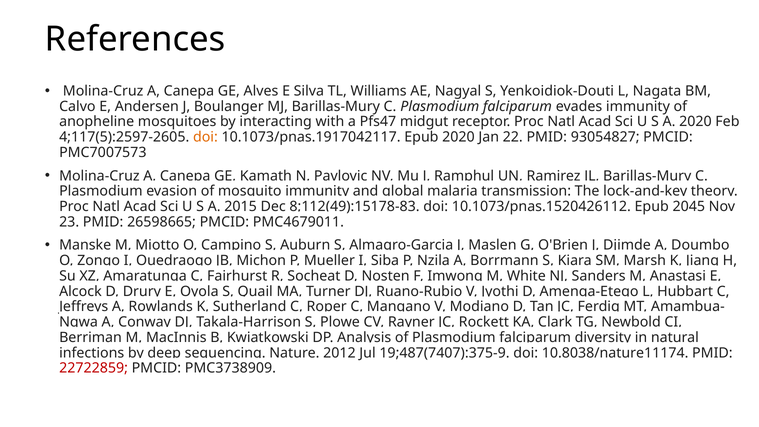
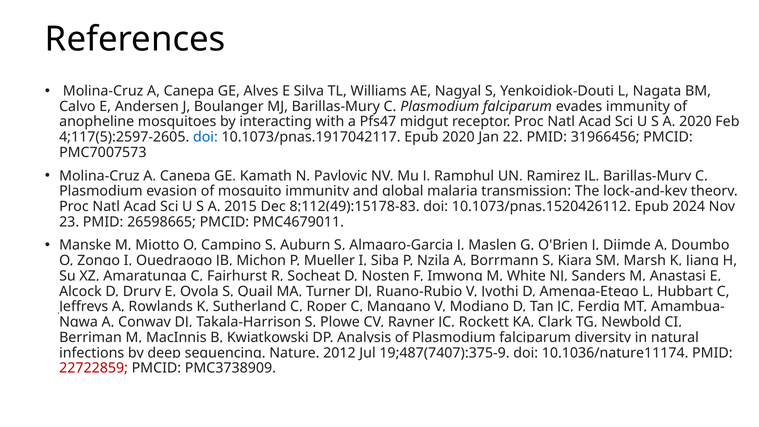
doi at (205, 137) colour: orange -> blue
93054827: 93054827 -> 31966456
2045: 2045 -> 2024
10.8038/nature11174: 10.8038/nature11174 -> 10.1036/nature11174
